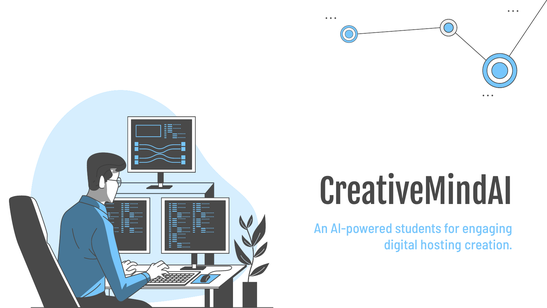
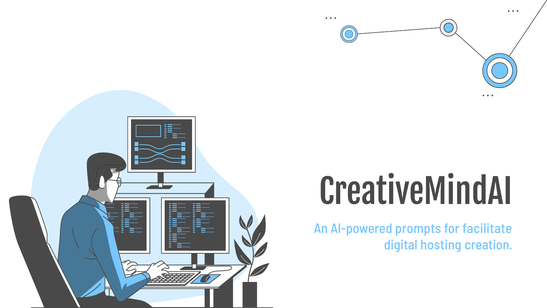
students: students -> prompts
engaging: engaging -> facilitate
